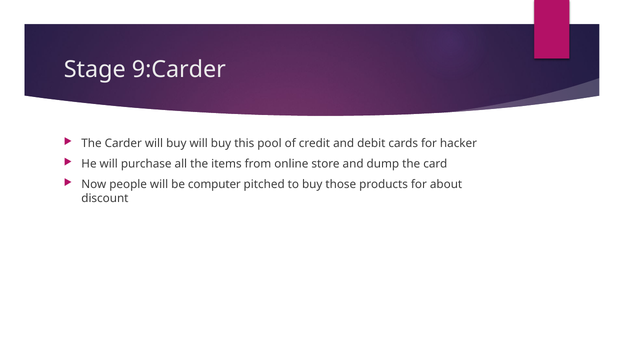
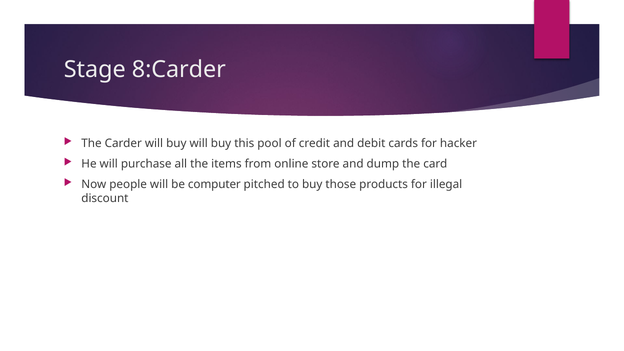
9:Carder: 9:Carder -> 8:Carder
about: about -> illegal
